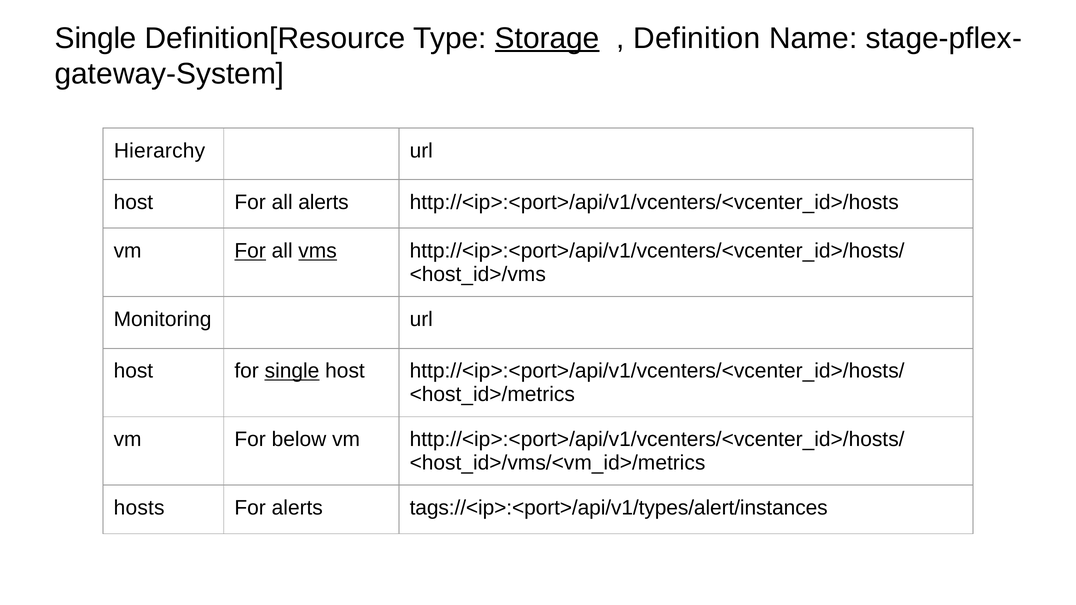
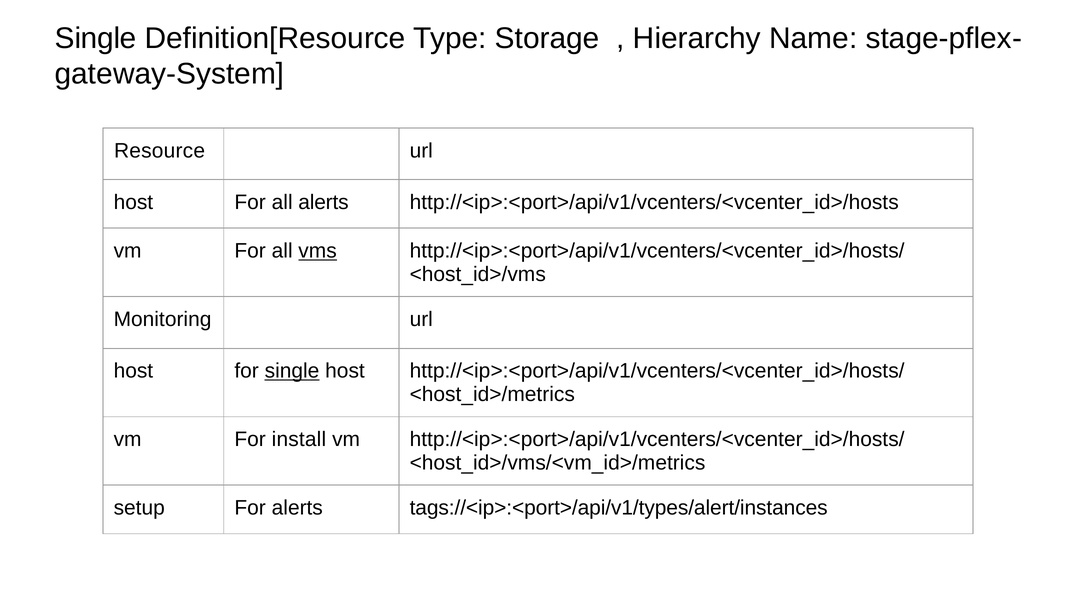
Storage underline: present -> none
Definition: Definition -> Hierarchy
Hierarchy: Hierarchy -> Resource
For at (250, 251) underline: present -> none
below: below -> install
hosts: hosts -> setup
